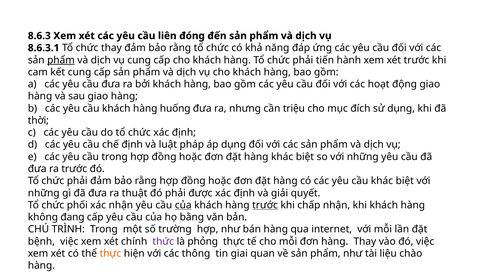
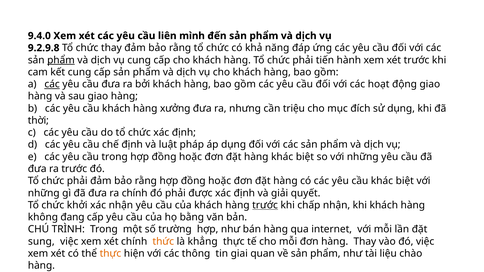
8.6.3: 8.6.3 -> 9.4.0
đóng: đóng -> mình
8.6.3.1: 8.6.3.1 -> 9.2.9.8
các at (52, 84) underline: none -> present
huống: huống -> xưởng
ra thuật: thuật -> chính
phối: phối -> khởi
của at (183, 205) underline: present -> none
bệnh: bệnh -> sung
thức colour: purple -> orange
phỏng: phỏng -> khẳng
